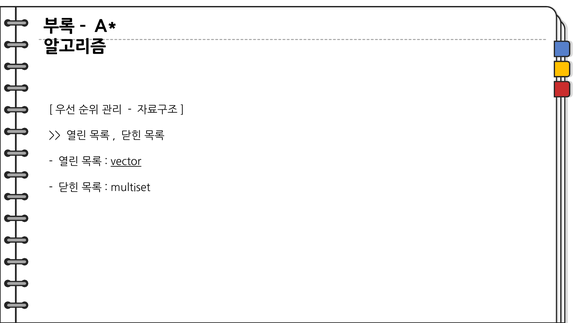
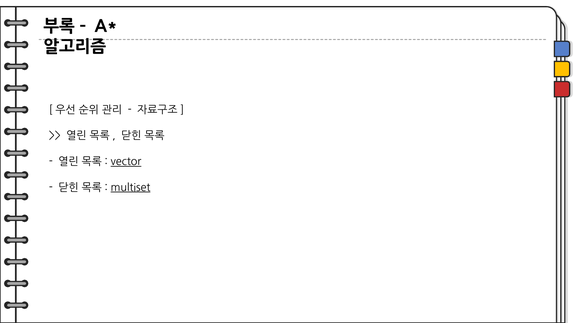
multiset underline: none -> present
